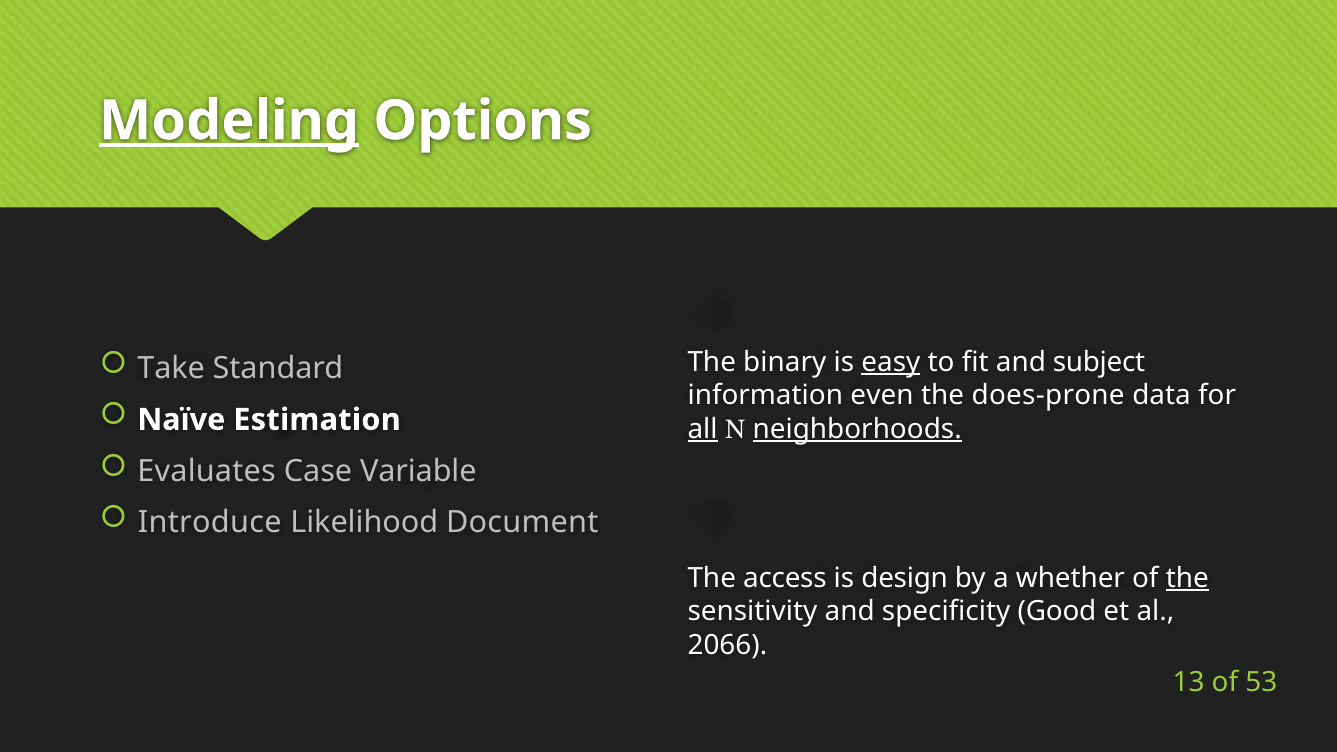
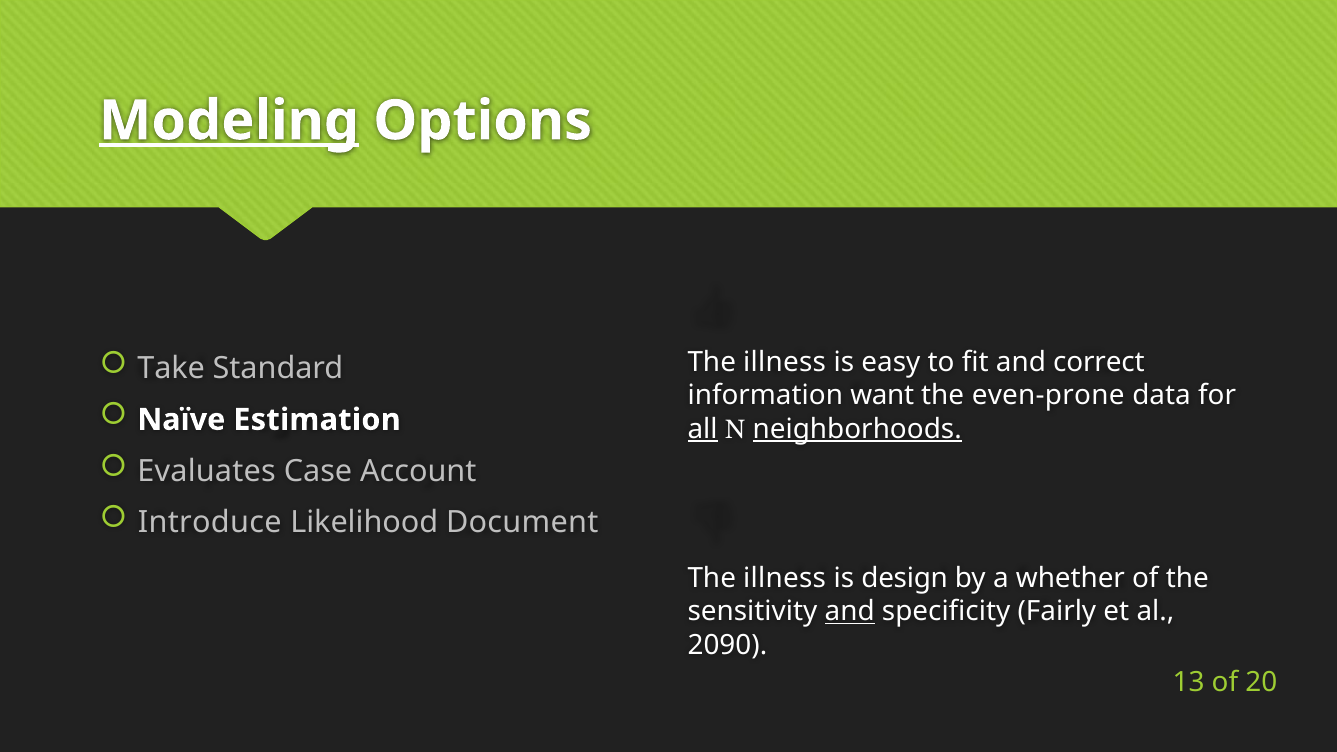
binary at (785, 362): binary -> illness
easy underline: present -> none
subject: subject -> correct
even: even -> want
does-prone: does-prone -> even-prone
Variable: Variable -> Account
access at (785, 578): access -> illness
the at (1187, 578) underline: present -> none
and at (850, 611) underline: none -> present
Good: Good -> Fairly
2066: 2066 -> 2090
53: 53 -> 20
